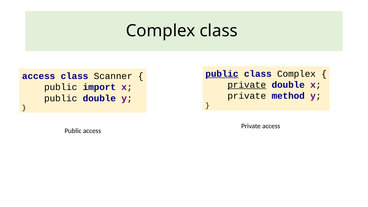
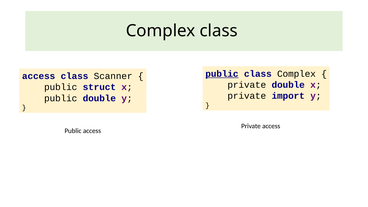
private at (247, 85) underline: present -> none
import: import -> struct
method: method -> import
